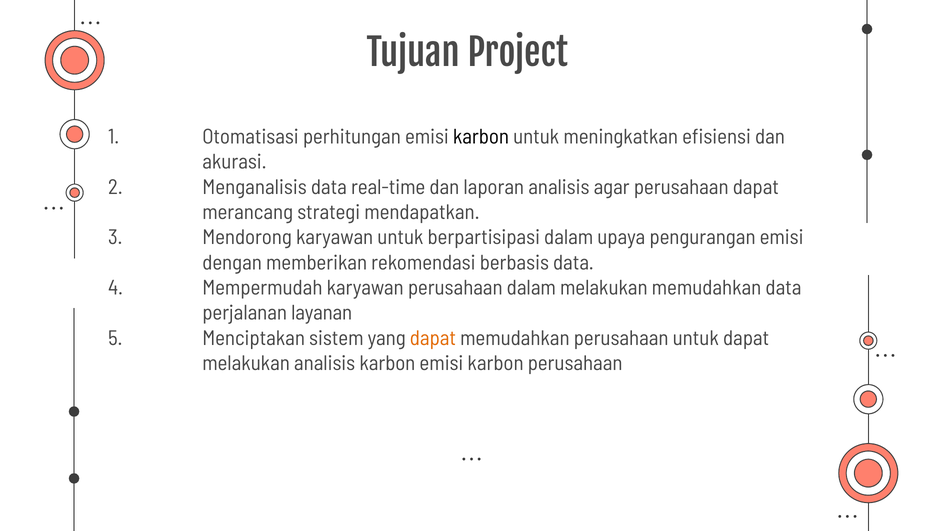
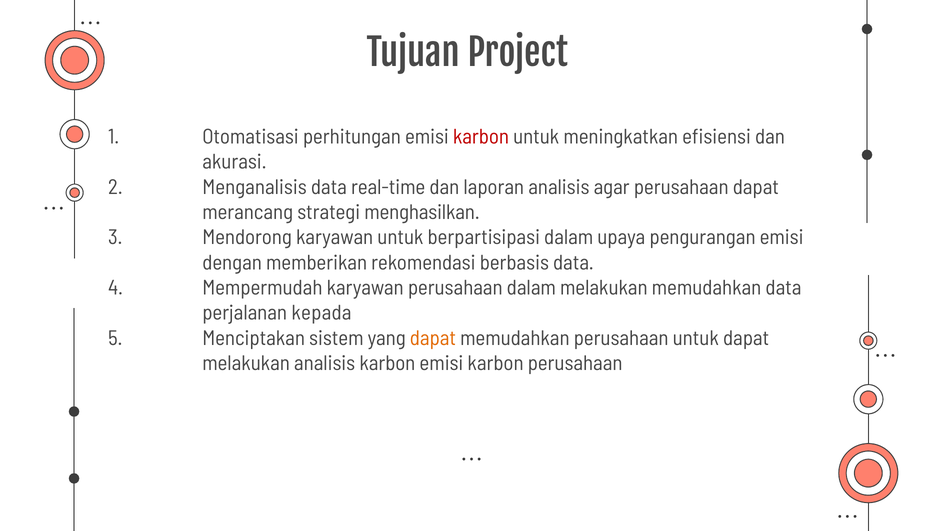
karbon at (481, 137) colour: black -> red
mendapatkan: mendapatkan -> menghasilkan
layanan: layanan -> kepada
